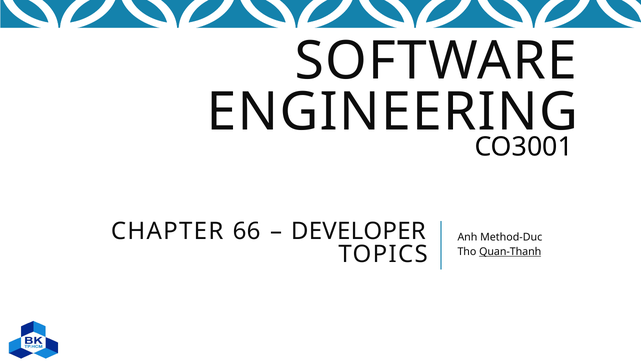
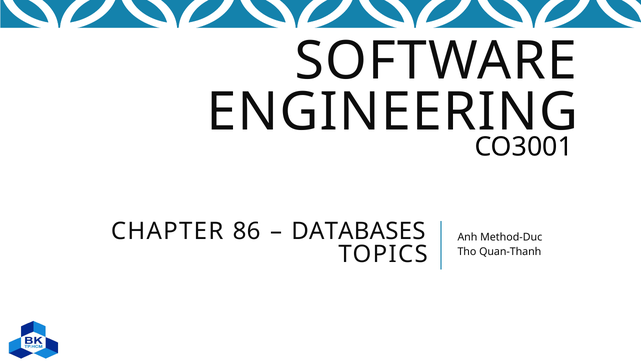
66: 66 -> 86
DEVELOPER: DEVELOPER -> DATABASES
Quan-Thanh underline: present -> none
